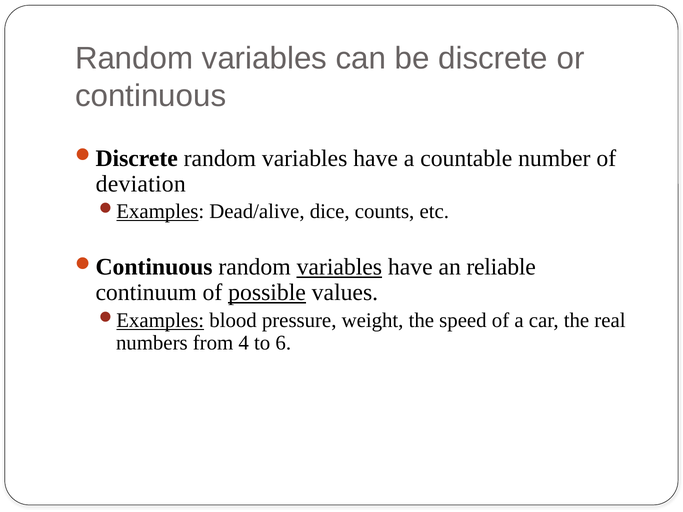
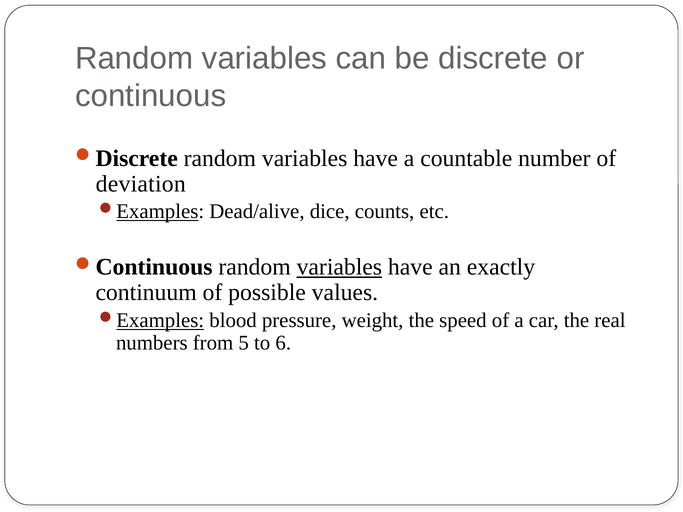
reliable: reliable -> exactly
possible underline: present -> none
4: 4 -> 5
